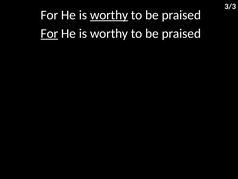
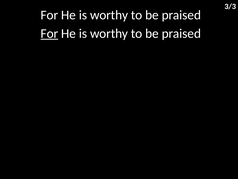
worthy at (109, 15) underline: present -> none
